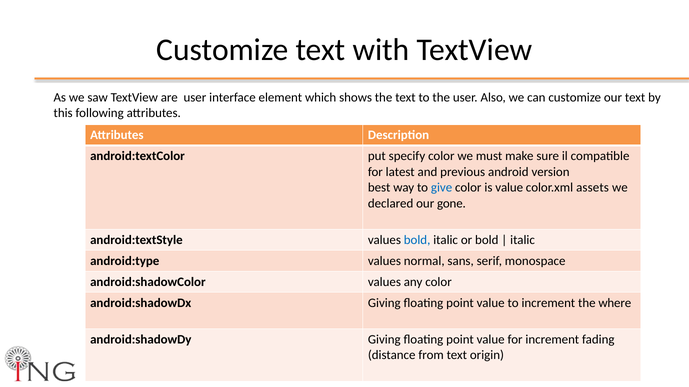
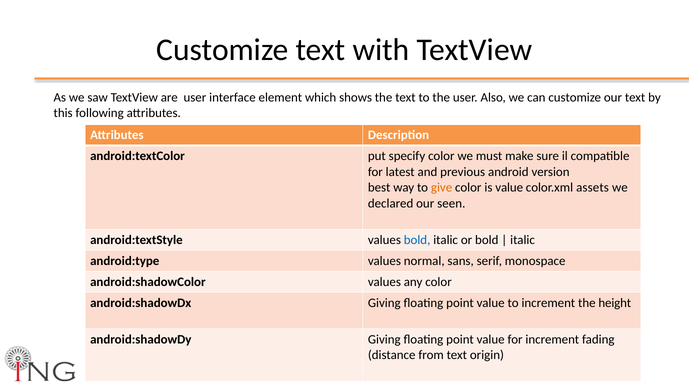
give colour: blue -> orange
gone: gone -> seen
where: where -> height
